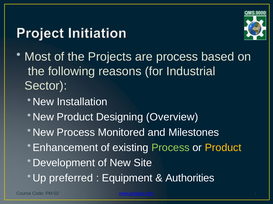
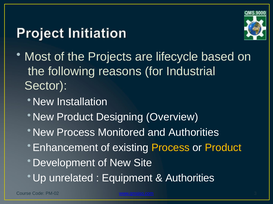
are process: process -> lifecycle
and Milestones: Milestones -> Authorities
Process at (171, 148) colour: light green -> yellow
preferred: preferred -> unrelated
